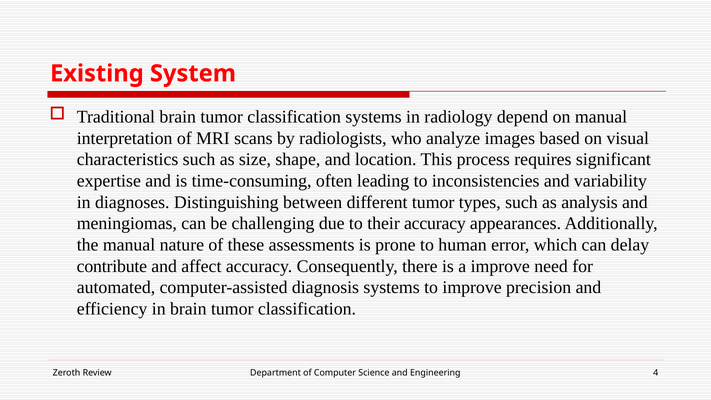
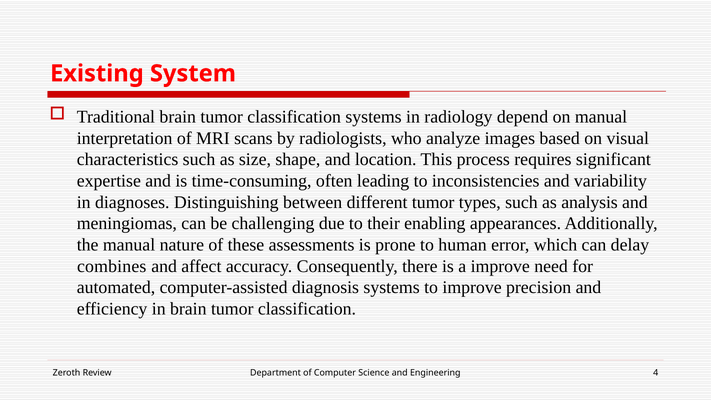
their accuracy: accuracy -> enabling
contribute: contribute -> combines
